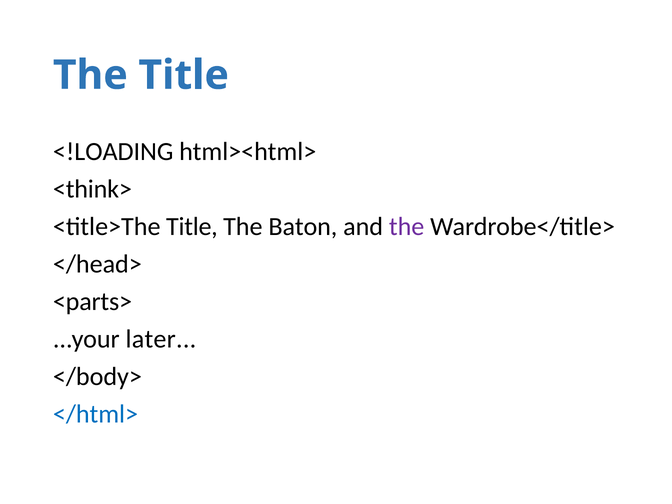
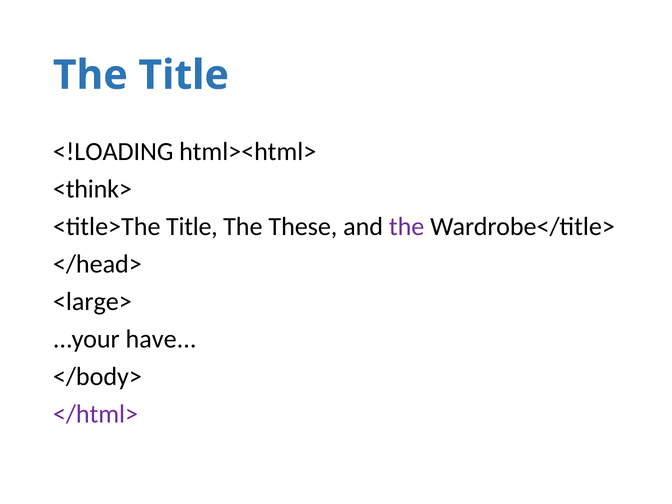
Baton: Baton -> These
<parts>: <parts> -> <large>
later: later -> have
</html> colour: blue -> purple
